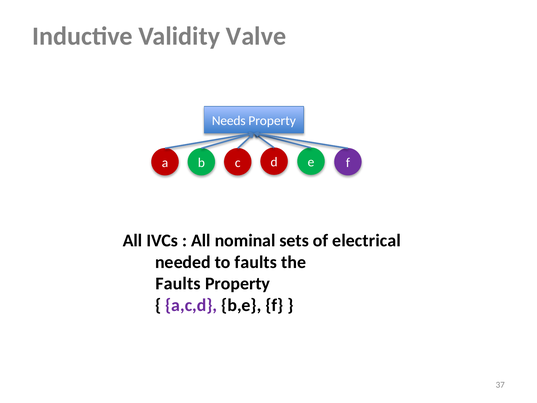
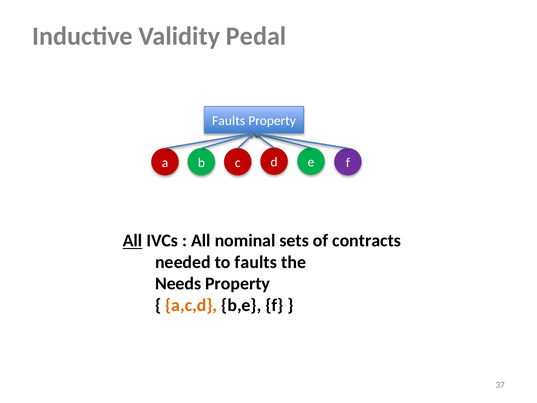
Valve: Valve -> Pedal
Needs at (229, 121): Needs -> Faults
All at (133, 241) underline: none -> present
electrical: electrical -> contracts
Faults at (178, 284): Faults -> Needs
a,c,d colour: purple -> orange
